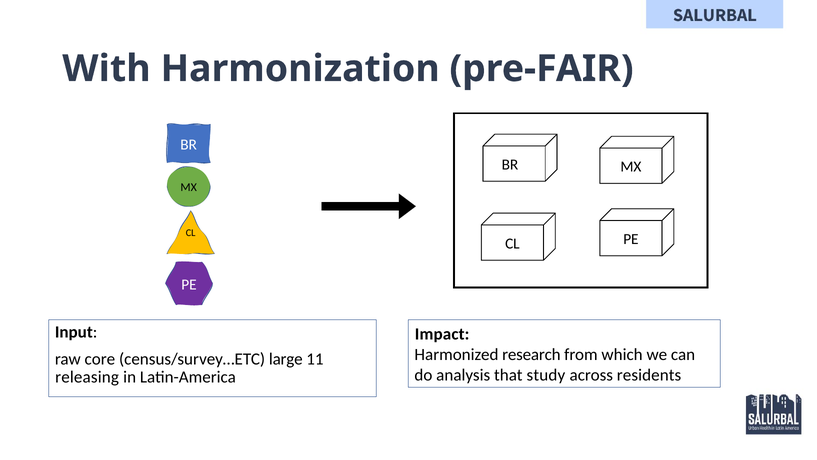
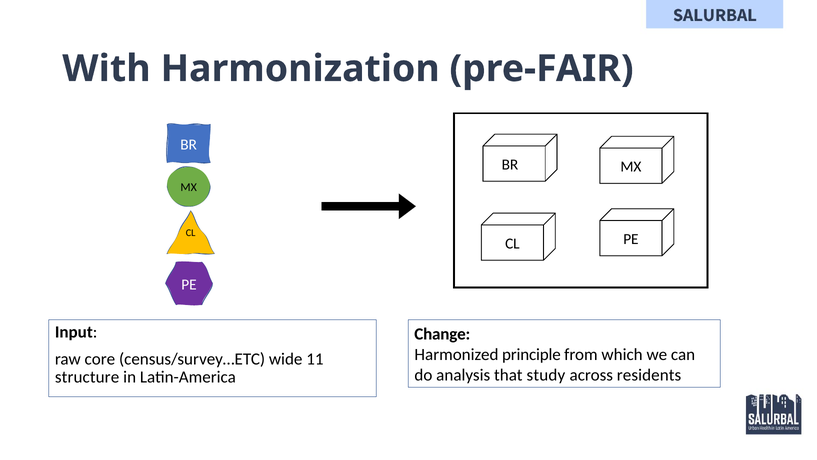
Impact: Impact -> Change
research: research -> principle
large: large -> wide
releasing: releasing -> structure
